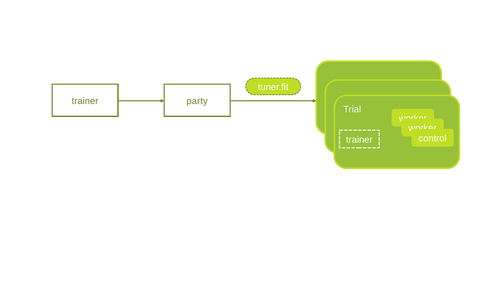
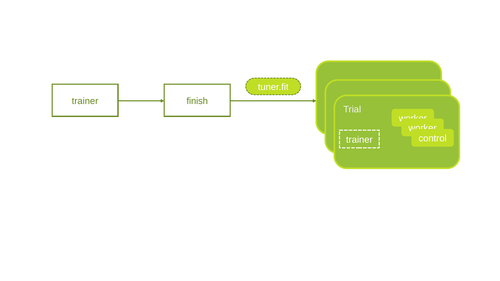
party: party -> finish
